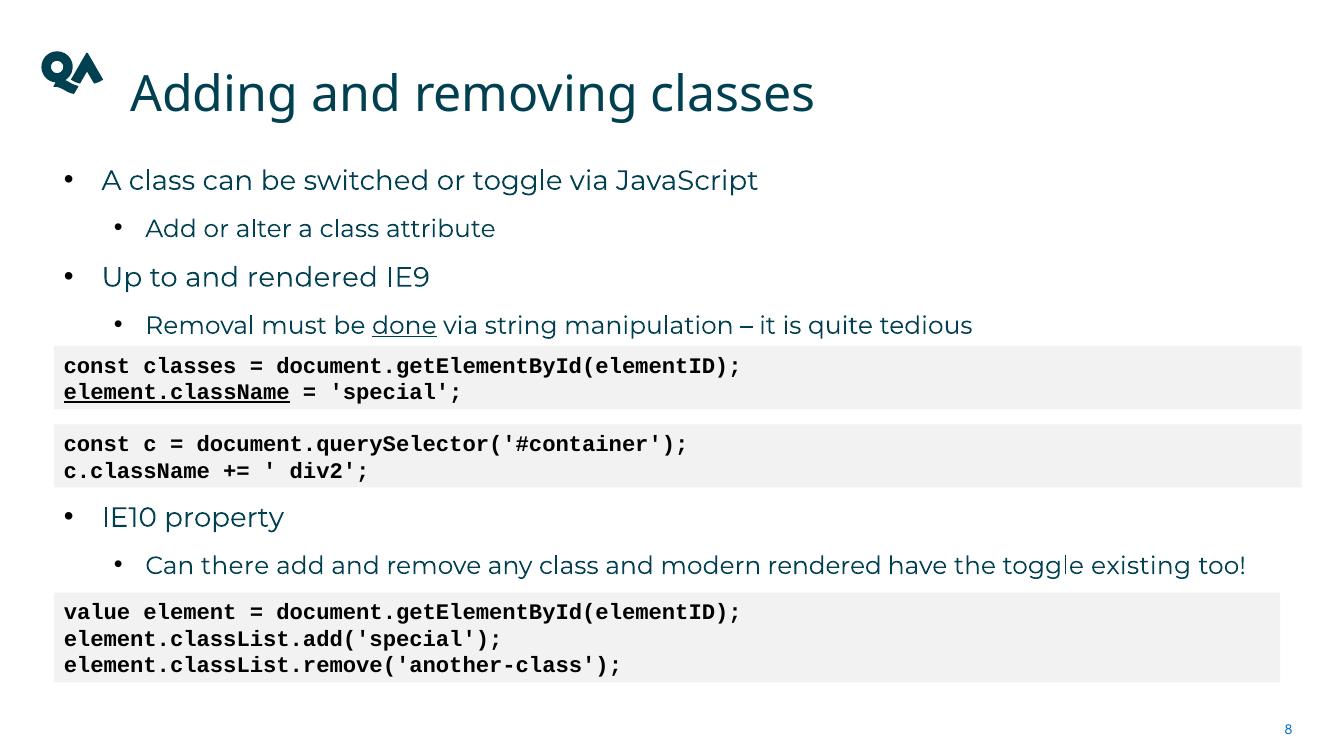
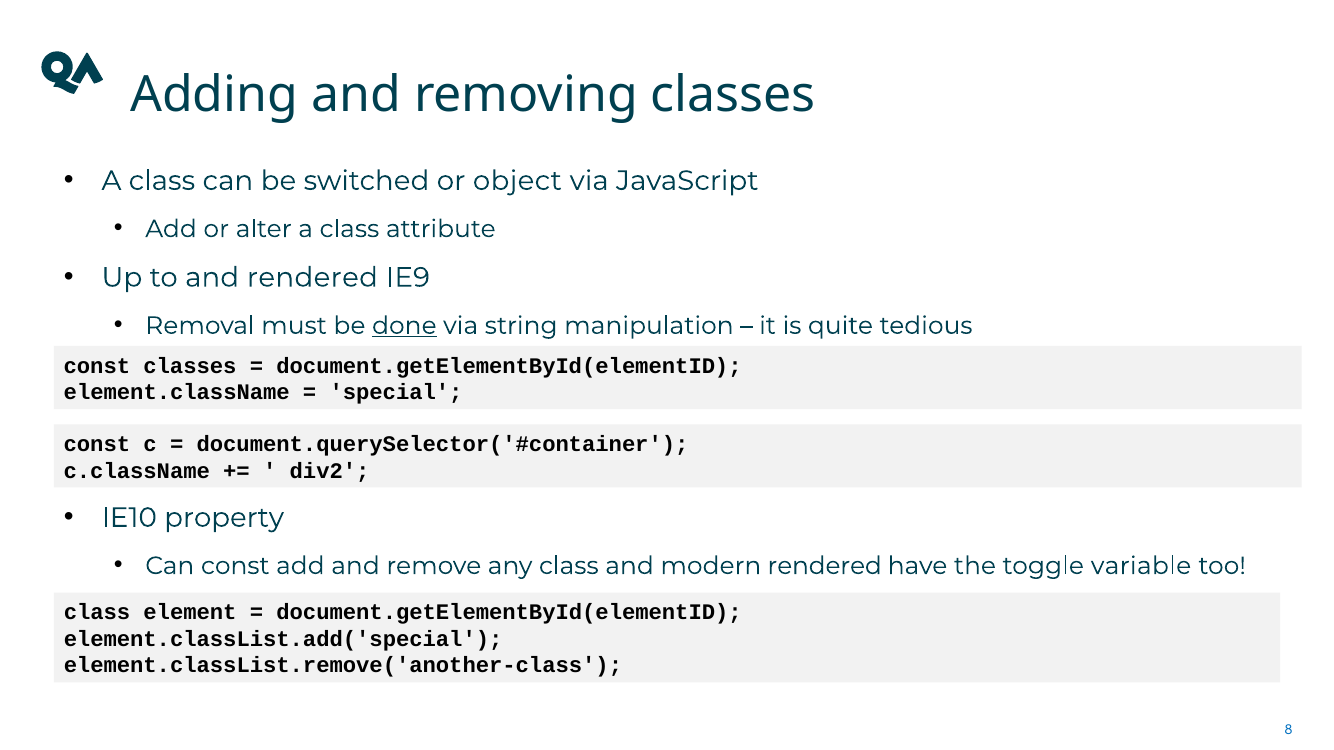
or toggle: toggle -> object
element.className underline: present -> none
Can there: there -> const
existing: existing -> variable
value at (97, 613): value -> class
